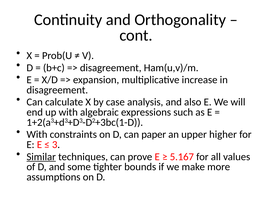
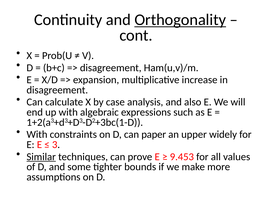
Orthogonality underline: none -> present
higher: higher -> widely
5.167: 5.167 -> 9.453
